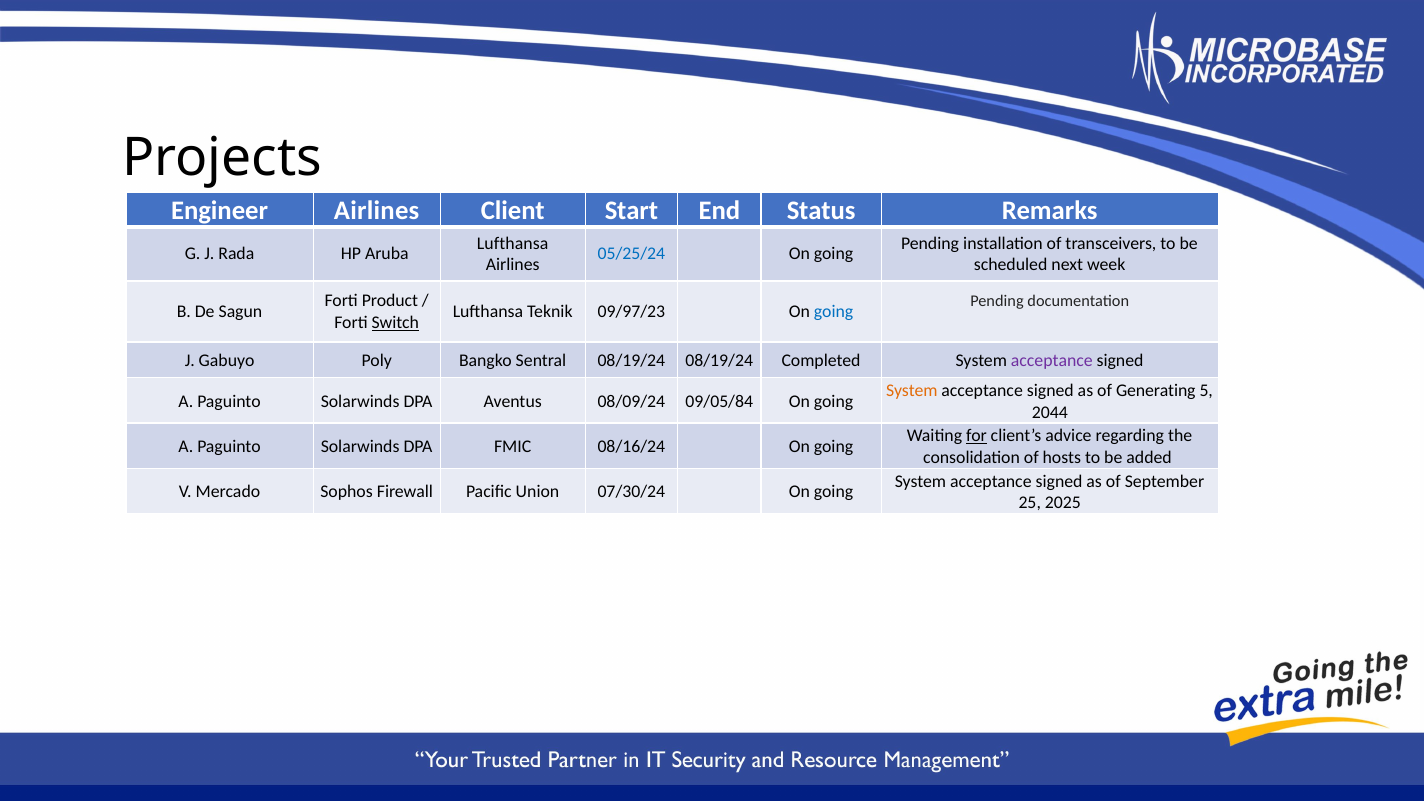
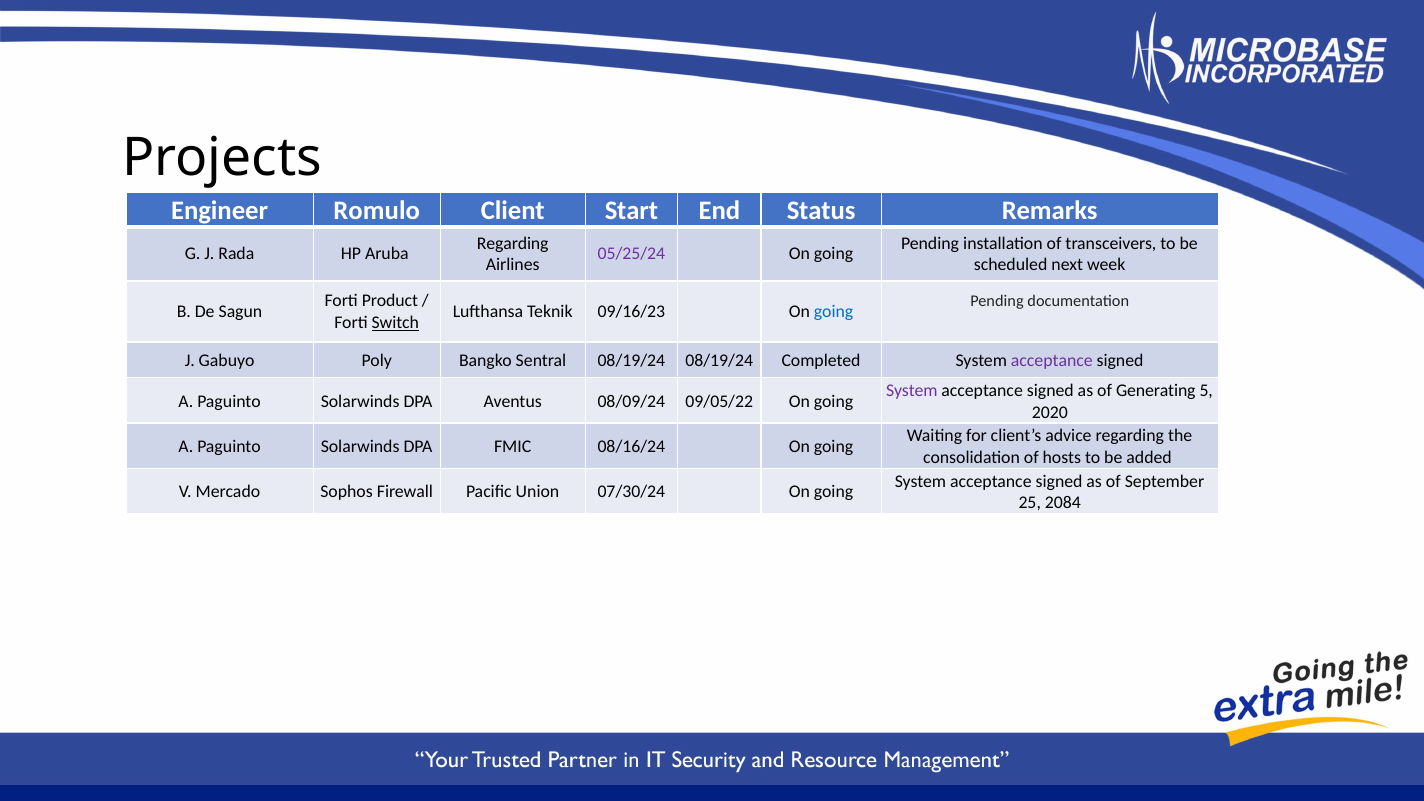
Engineer Airlines: Airlines -> Romulo
Lufthansa at (513, 243): Lufthansa -> Regarding
05/25/24 colour: blue -> purple
09/97/23: 09/97/23 -> 09/16/23
System at (912, 391) colour: orange -> purple
09/05/84: 09/05/84 -> 09/05/22
2044: 2044 -> 2020
for underline: present -> none
2025: 2025 -> 2084
